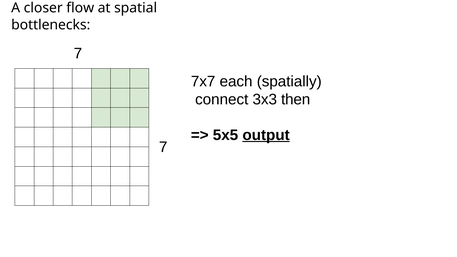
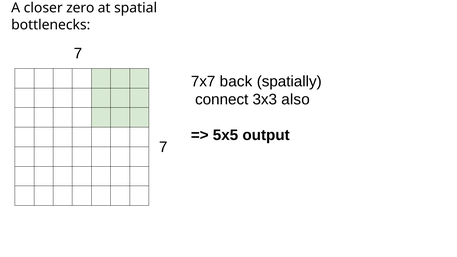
flow: flow -> zero
each: each -> back
then: then -> also
output underline: present -> none
